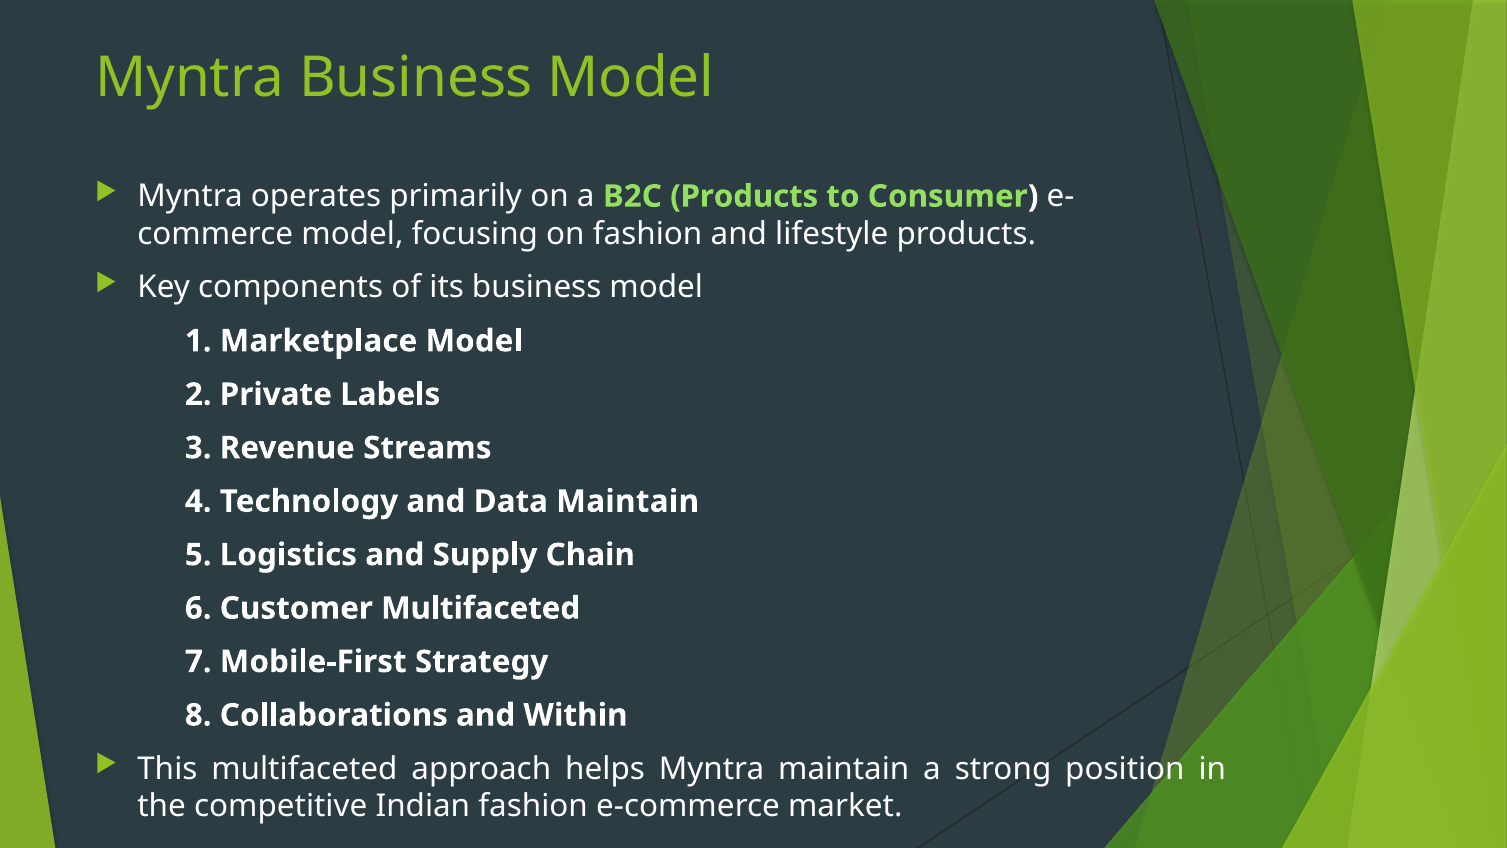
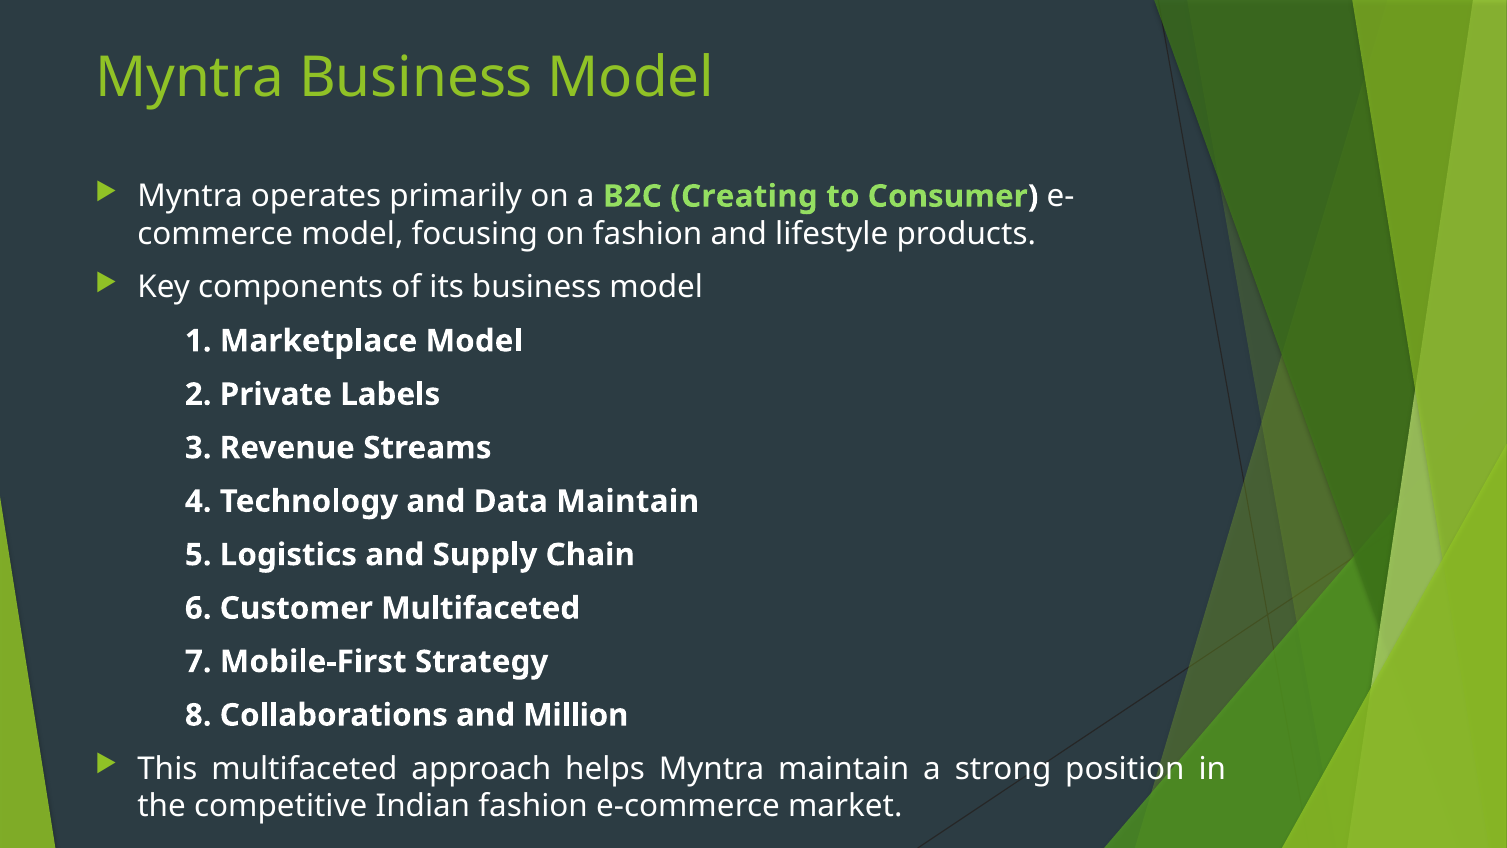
B2C Products: Products -> Creating
Within: Within -> Million
